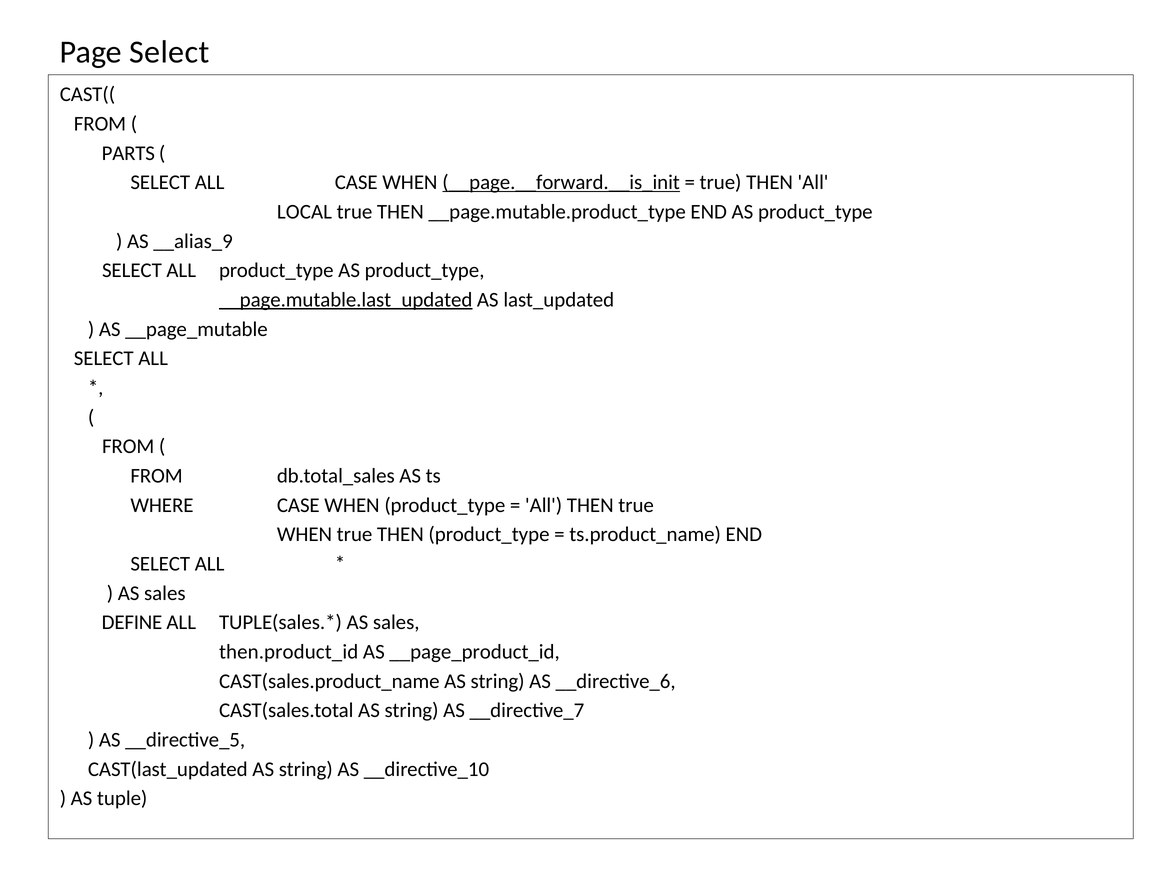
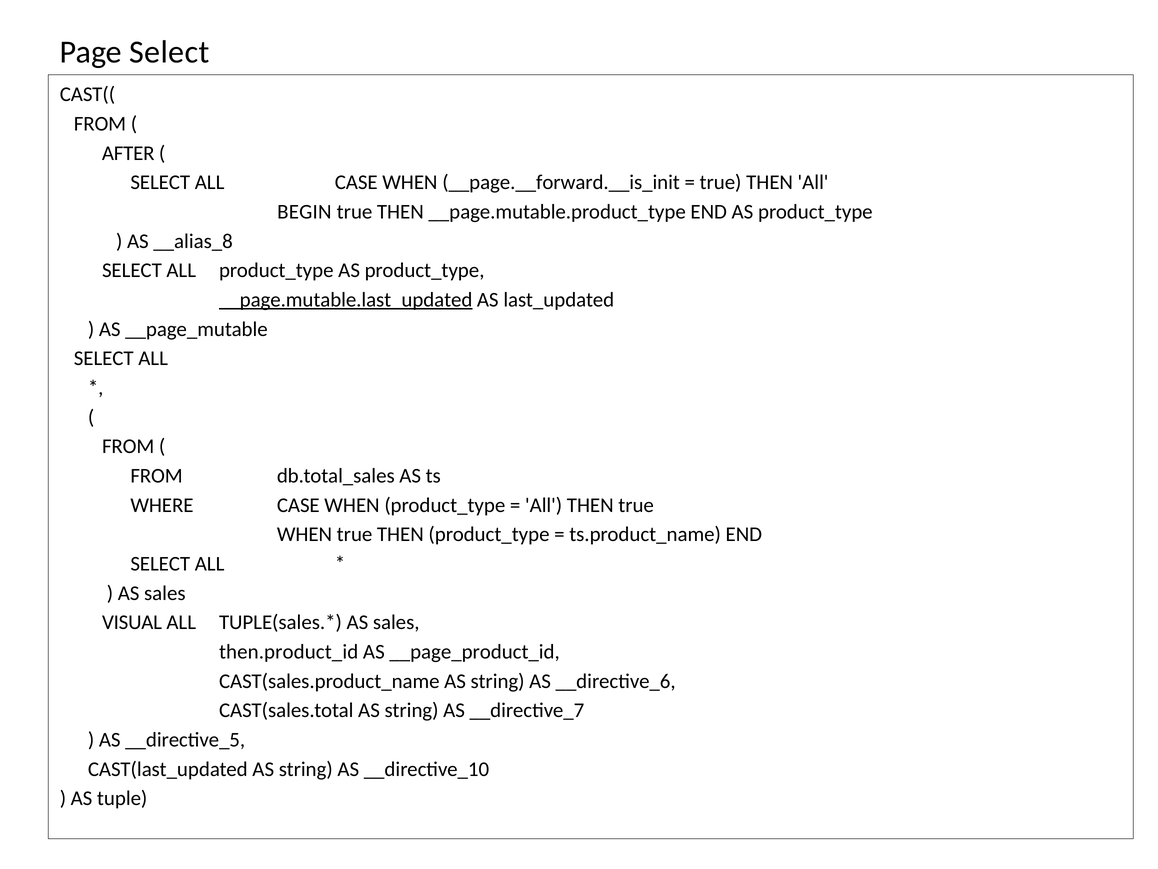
PARTS: PARTS -> AFTER
__page.__forward.__is_init underline: present -> none
LOCAL: LOCAL -> BEGIN
__alias_9: __alias_9 -> __alias_8
DEFINE: DEFINE -> VISUAL
